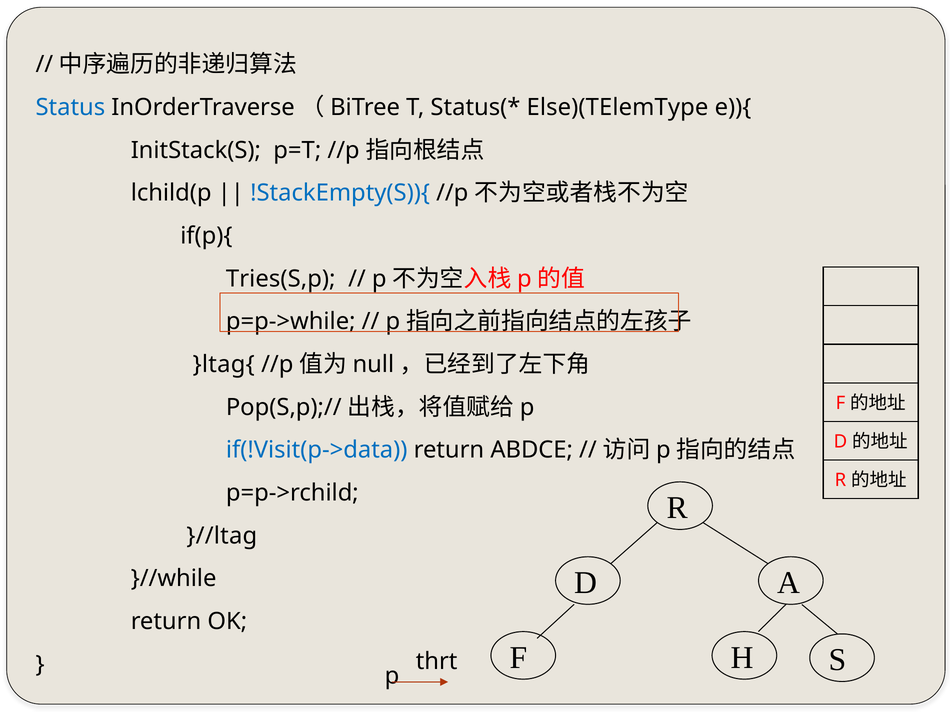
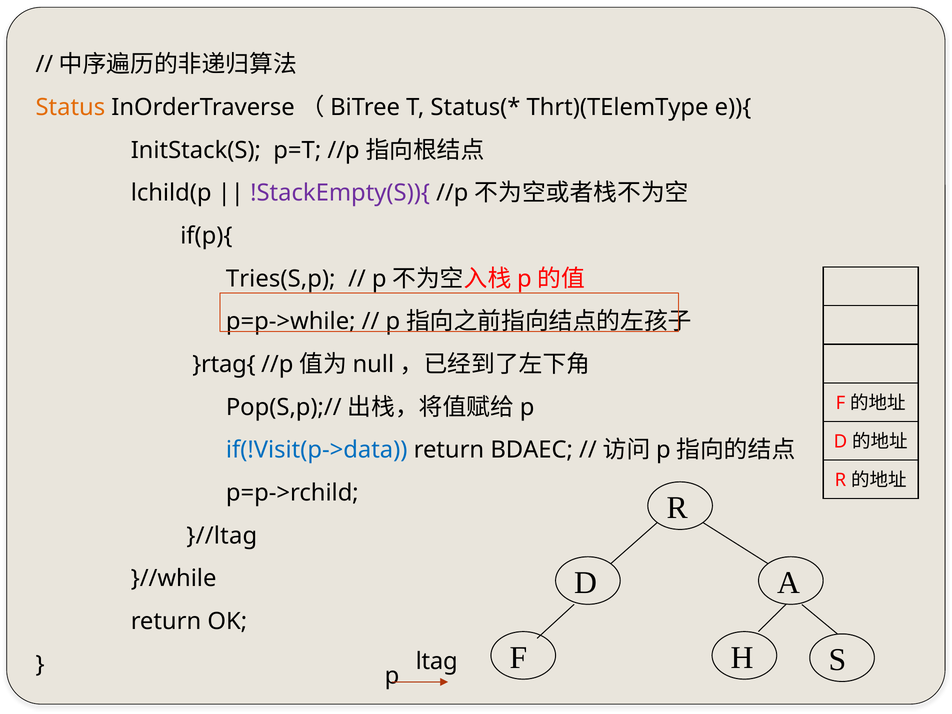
Status colour: blue -> orange
Else)(TElemType: Else)(TElemType -> Thrt)(TElemType
!StackEmpty(S)){ colour: blue -> purple
}ltag{: }ltag{ -> }rtag{
ABDCE: ABDCE -> BDAEC
thrt: thrt -> ltag
